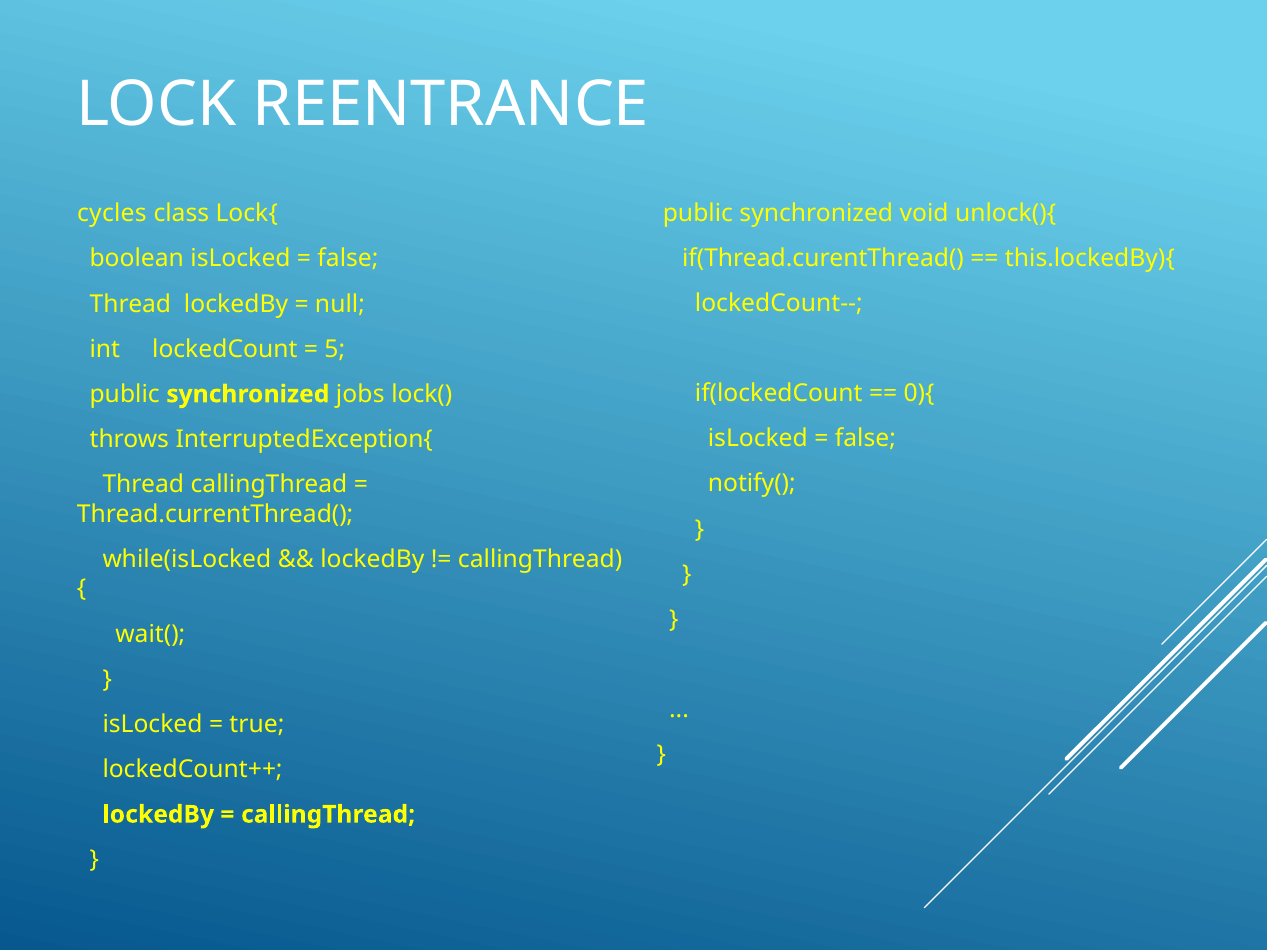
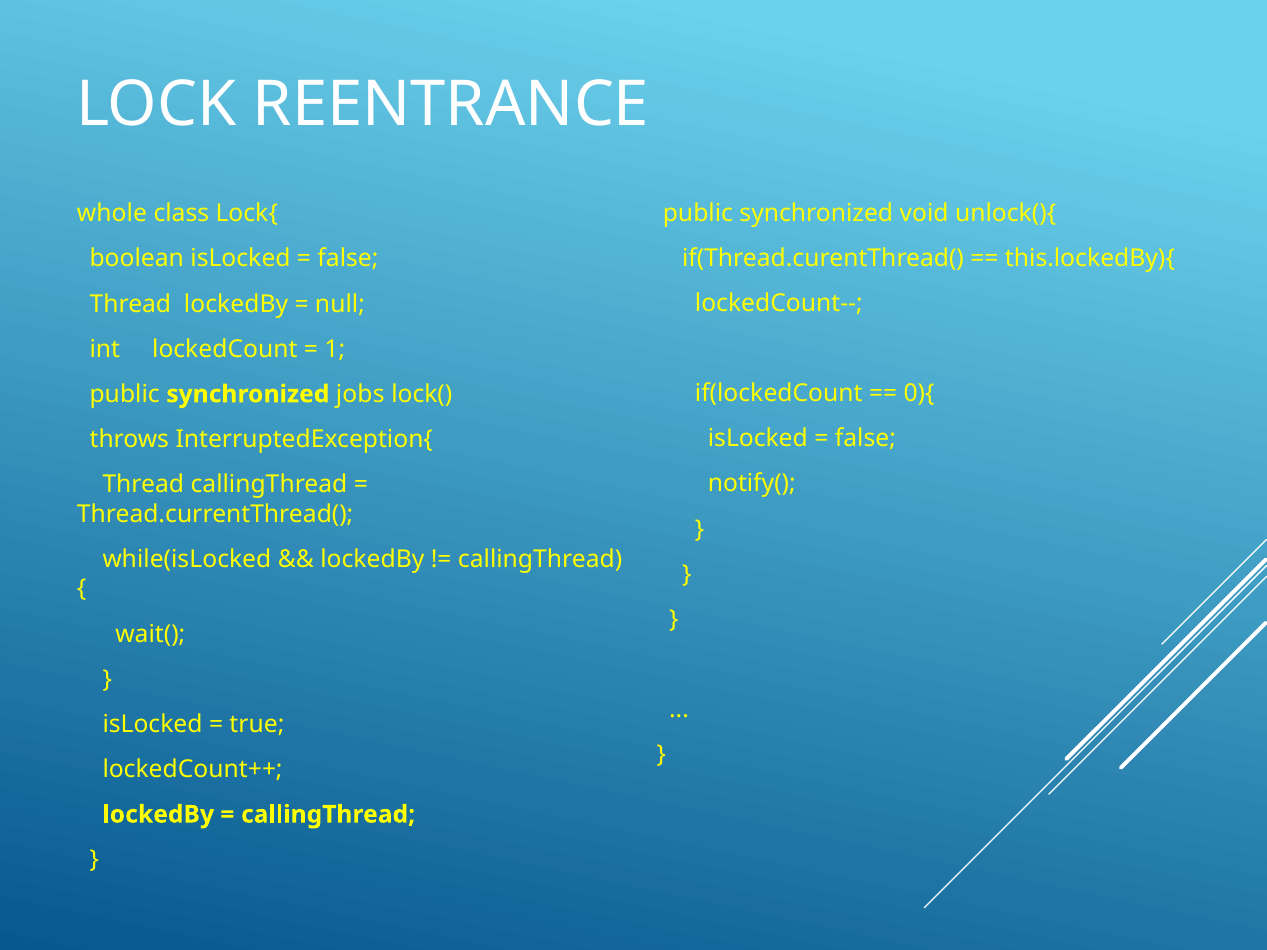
cycles: cycles -> whole
5: 5 -> 1
